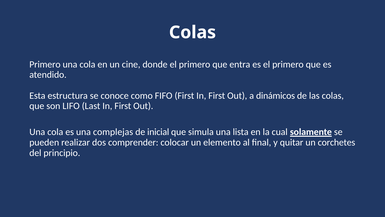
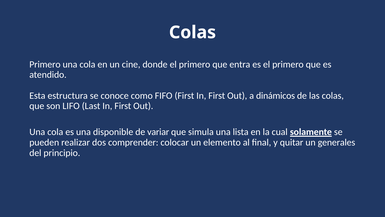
complejas: complejas -> disponible
inicial: inicial -> variar
corchetes: corchetes -> generales
